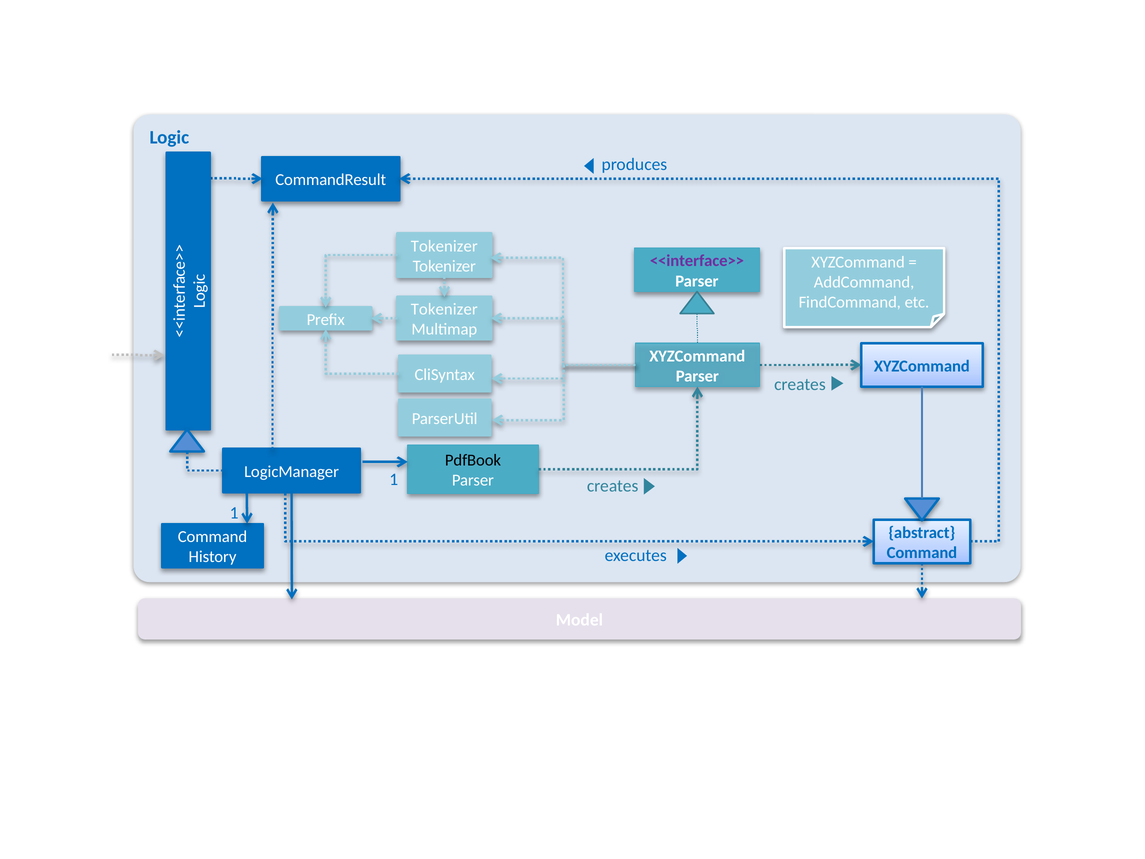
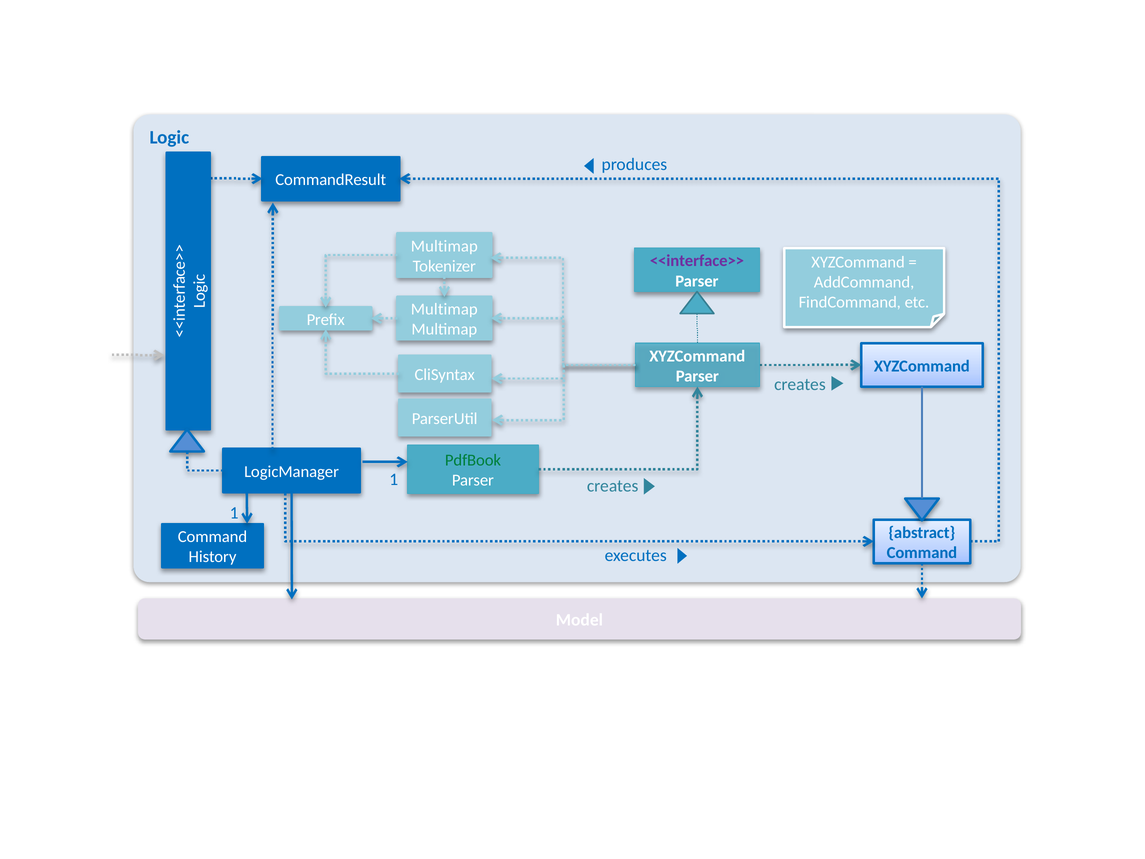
Tokenizer at (444, 246): Tokenizer -> Multimap
Tokenizer at (444, 309): Tokenizer -> Multimap
PdfBook colour: black -> green
